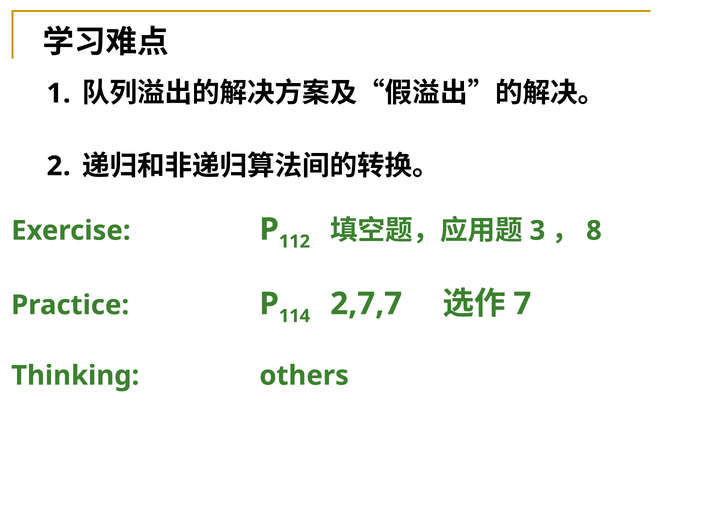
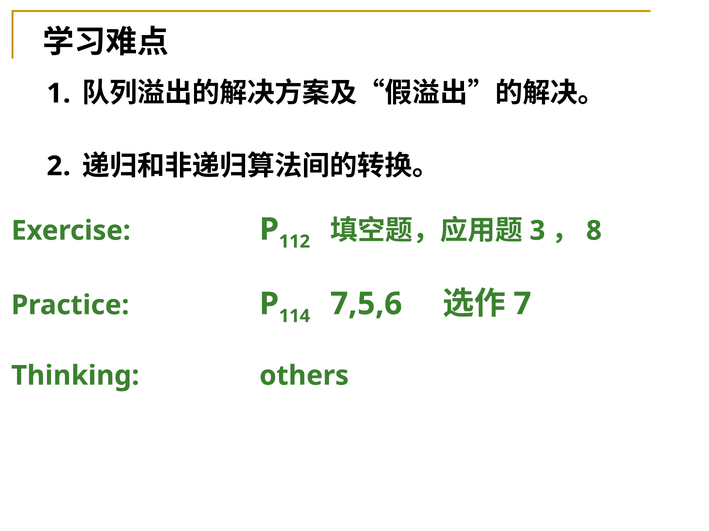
2,7,7: 2,7,7 -> 7,5,6
